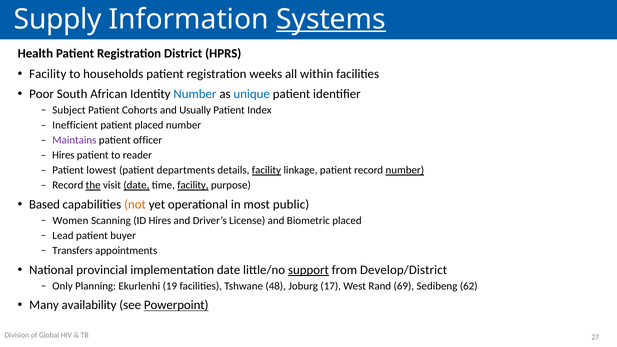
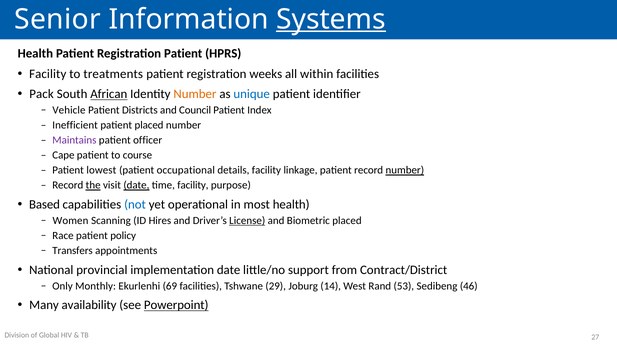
Supply: Supply -> Senior
Registration District: District -> Patient
households: households -> treatments
Poor: Poor -> Pack
African underline: none -> present
Number at (195, 94) colour: blue -> orange
Subject: Subject -> Vehicle
Cohorts: Cohorts -> Districts
Usually: Usually -> Council
Hires at (63, 155): Hires -> Cape
reader: reader -> course
departments: departments -> occupational
facility at (266, 170) underline: present -> none
facility at (193, 185) underline: present -> none
not colour: orange -> blue
most public: public -> health
License underline: none -> present
Lead: Lead -> Race
buyer: buyer -> policy
support underline: present -> none
Develop/District: Develop/District -> Contract/District
Planning: Planning -> Monthly
19: 19 -> 69
48: 48 -> 29
17: 17 -> 14
69: 69 -> 53
62: 62 -> 46
